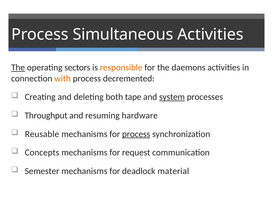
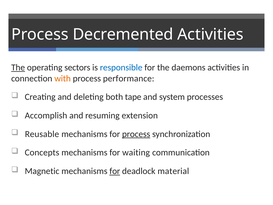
Simultaneous: Simultaneous -> Decremented
responsible colour: orange -> blue
decremented: decremented -> performance
system underline: present -> none
Throughput: Throughput -> Accomplish
hardware: hardware -> extension
request: request -> waiting
Semester: Semester -> Magnetic
for at (115, 171) underline: none -> present
